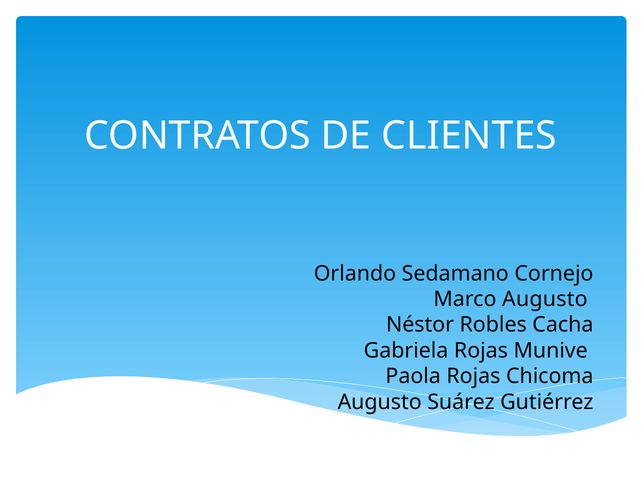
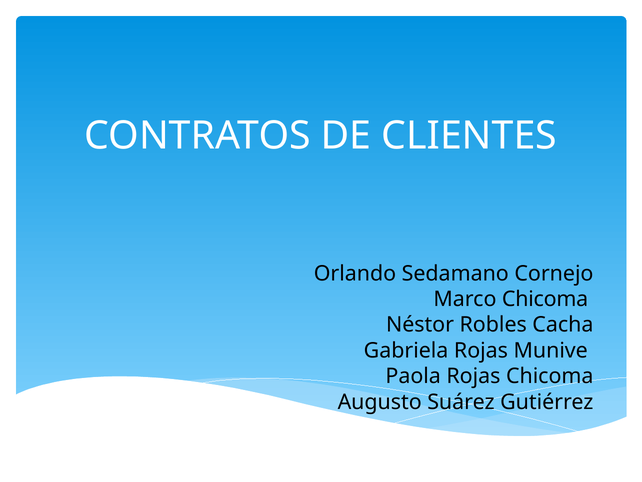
Marco Augusto: Augusto -> Chicoma
